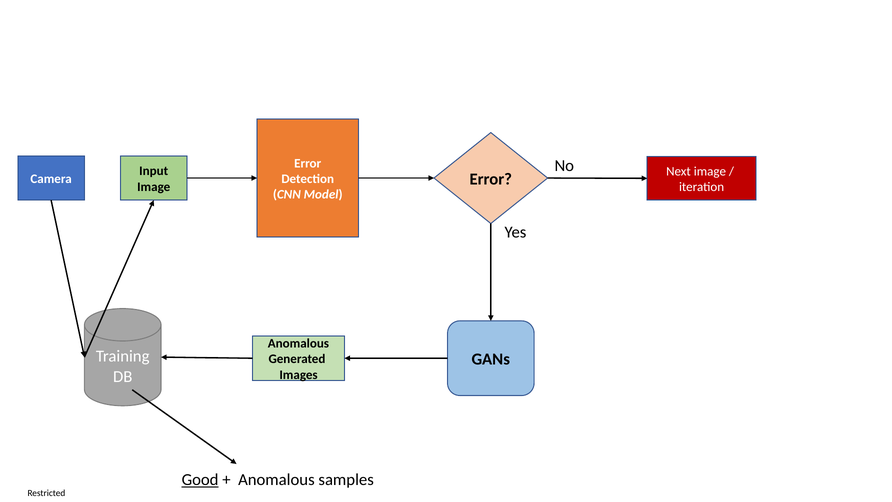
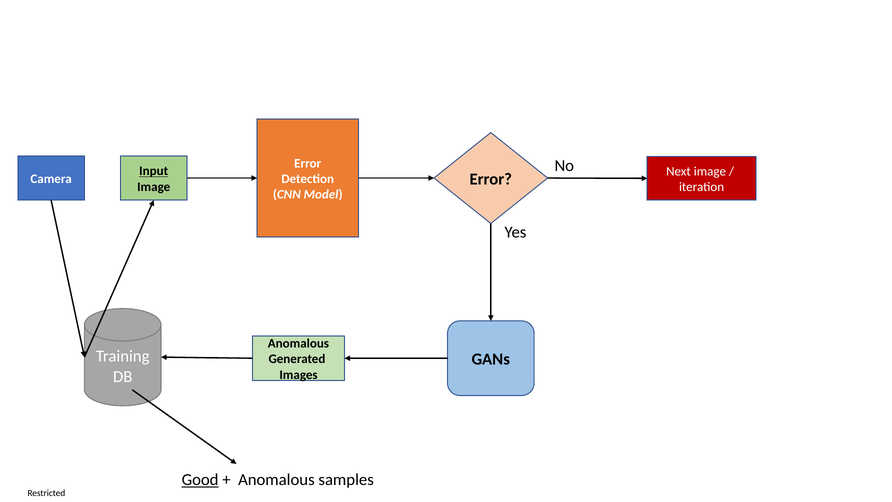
Input underline: none -> present
